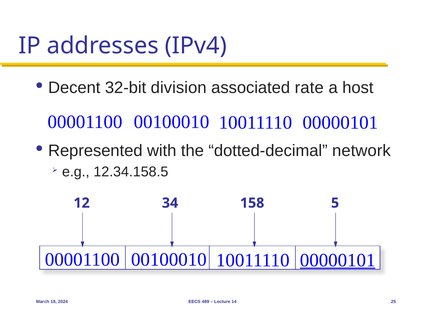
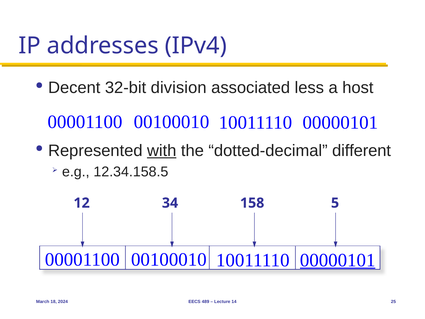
rate: rate -> less
with underline: none -> present
network: network -> different
